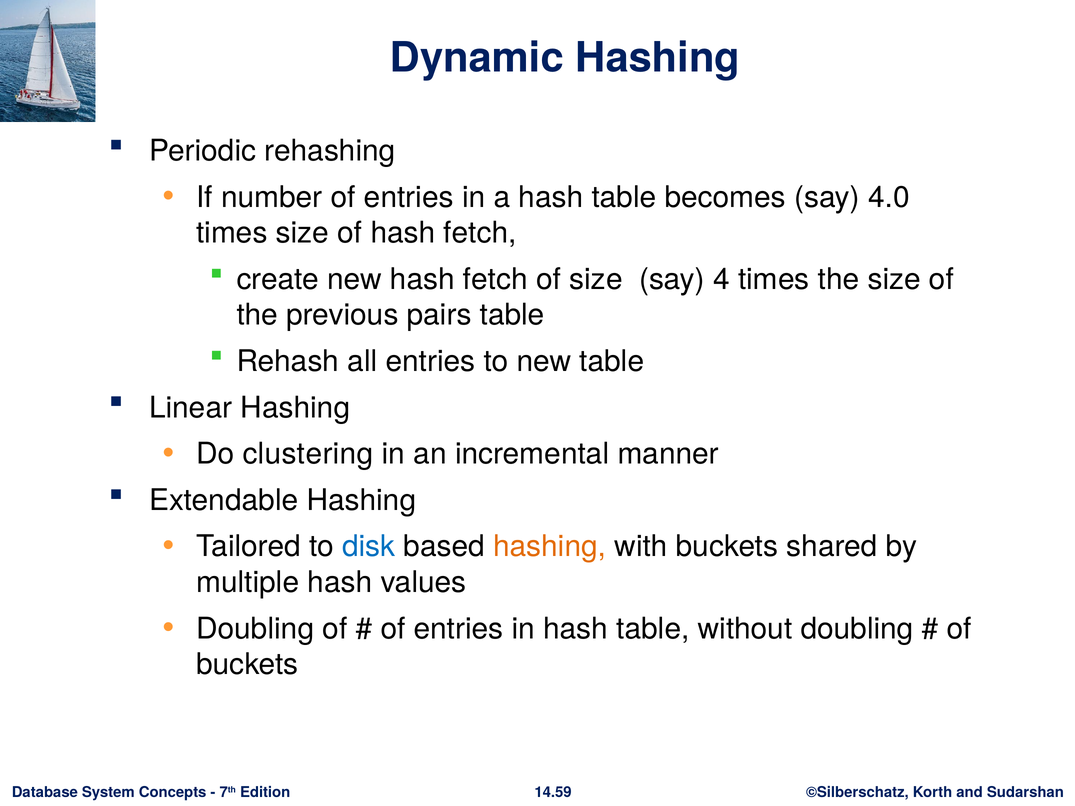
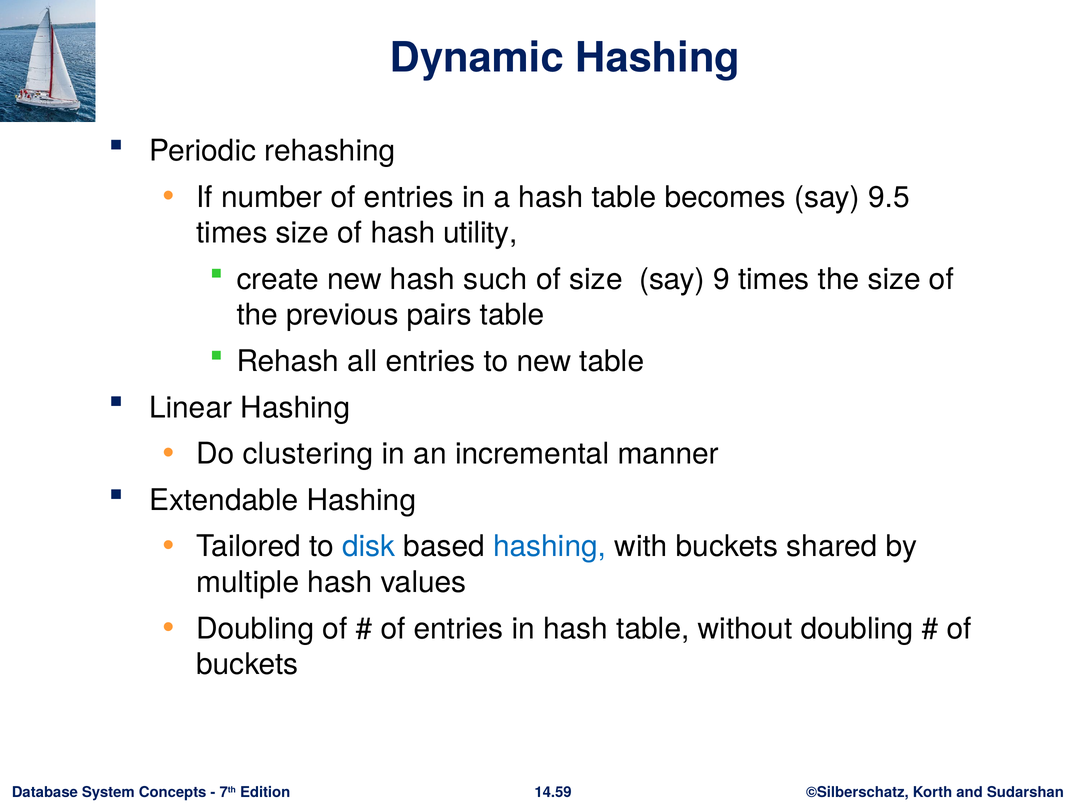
4.0: 4.0 -> 9.5
of hash fetch: fetch -> utility
new hash fetch: fetch -> such
4: 4 -> 9
hashing at (550, 547) colour: orange -> blue
